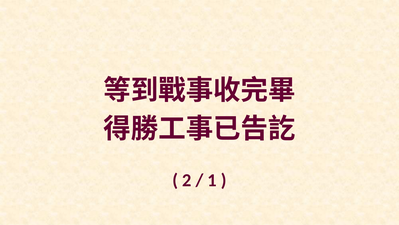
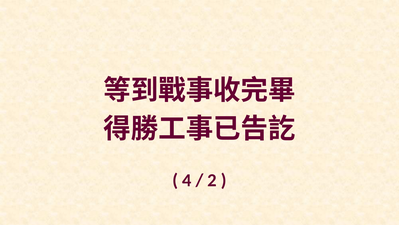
2: 2 -> 4
1: 1 -> 2
